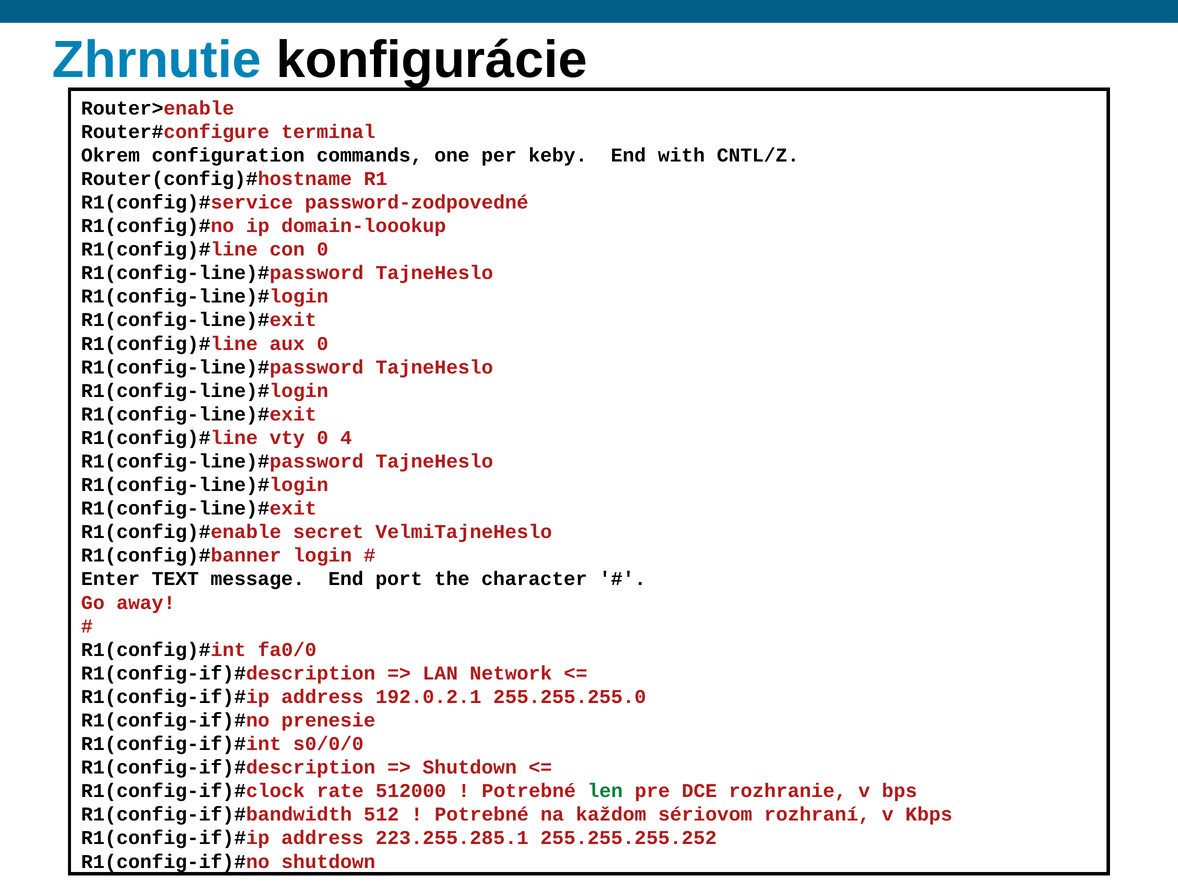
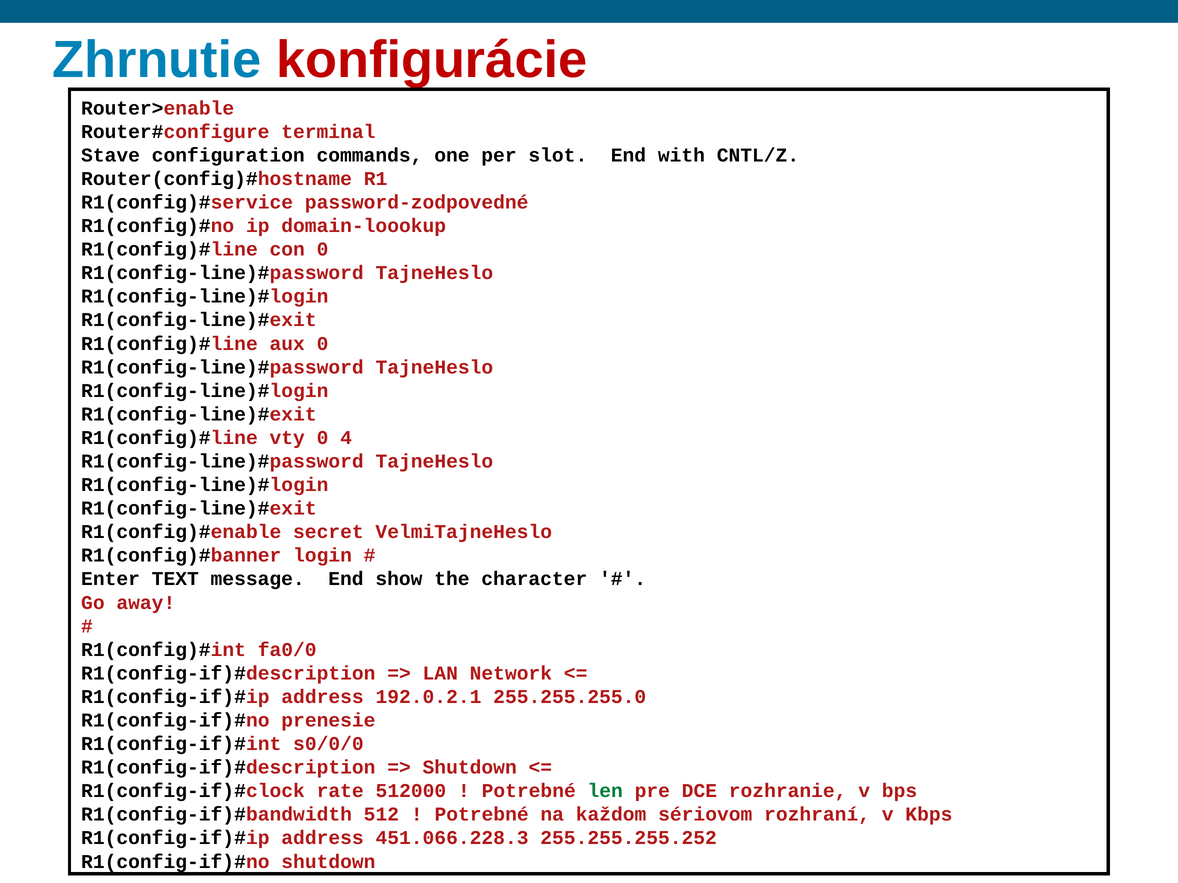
konfigurácie colour: black -> red
Okrem: Okrem -> Stave
keby: keby -> slot
port: port -> show
223.255.285.1: 223.255.285.1 -> 451.066.228.3
